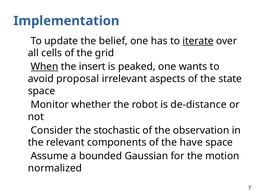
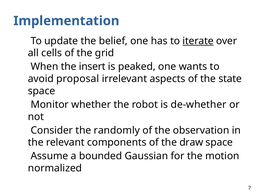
When underline: present -> none
de-distance: de-distance -> de-whether
stochastic: stochastic -> randomly
have: have -> draw
